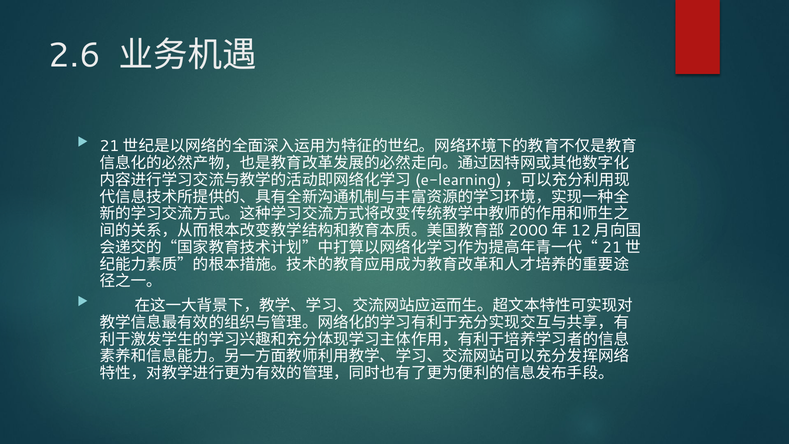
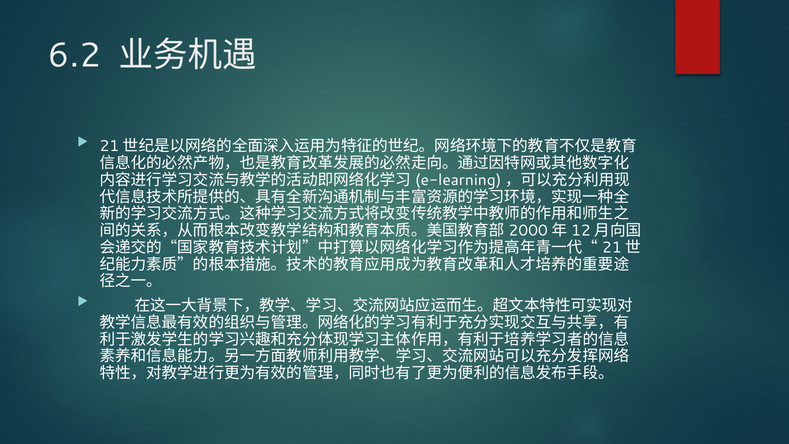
2.6: 2.6 -> 6.2
